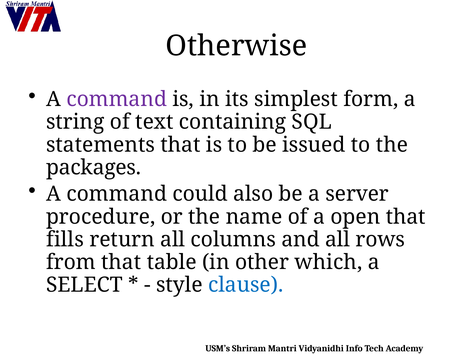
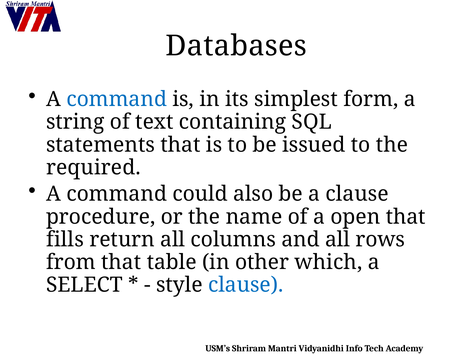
Otherwise: Otherwise -> Databases
command at (117, 99) colour: purple -> blue
packages: packages -> required
a server: server -> clause
